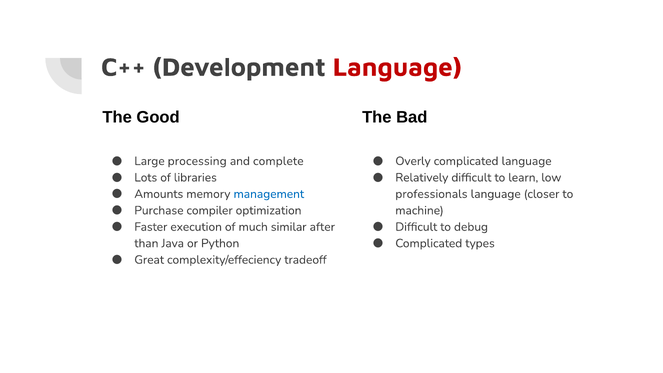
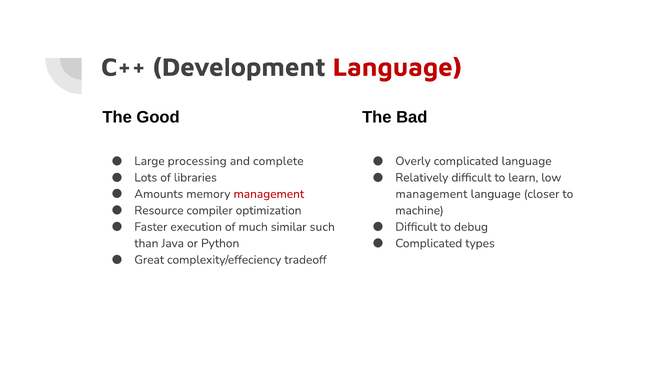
management at (269, 194) colour: blue -> red
professionals at (431, 194): professionals -> management
Purchase: Purchase -> Resource
after: after -> such
